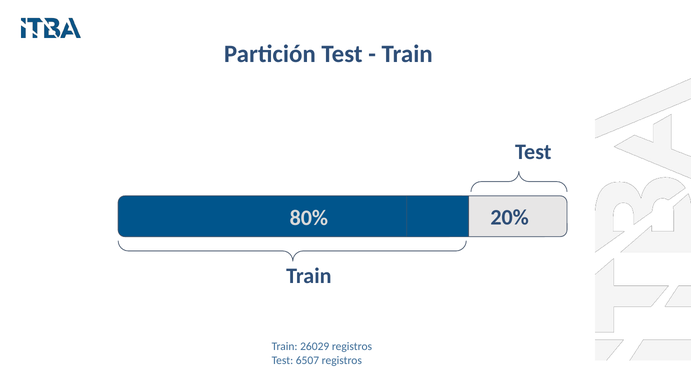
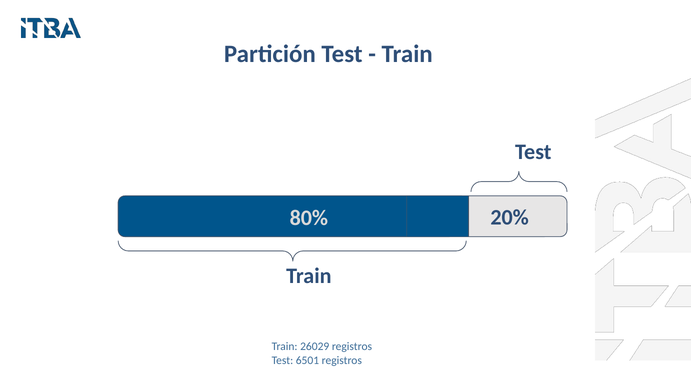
6507: 6507 -> 6501
